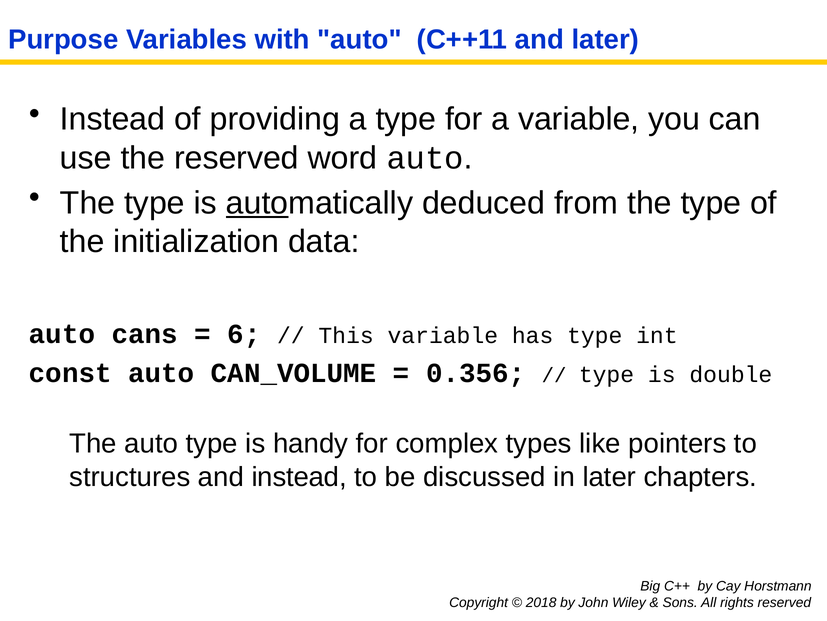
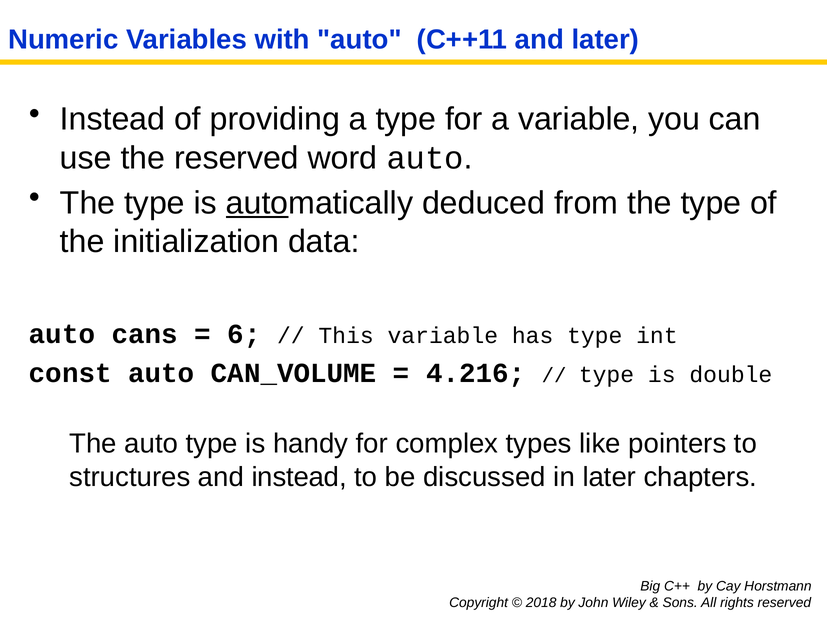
Purpose: Purpose -> Numeric
0.356: 0.356 -> 4.216
